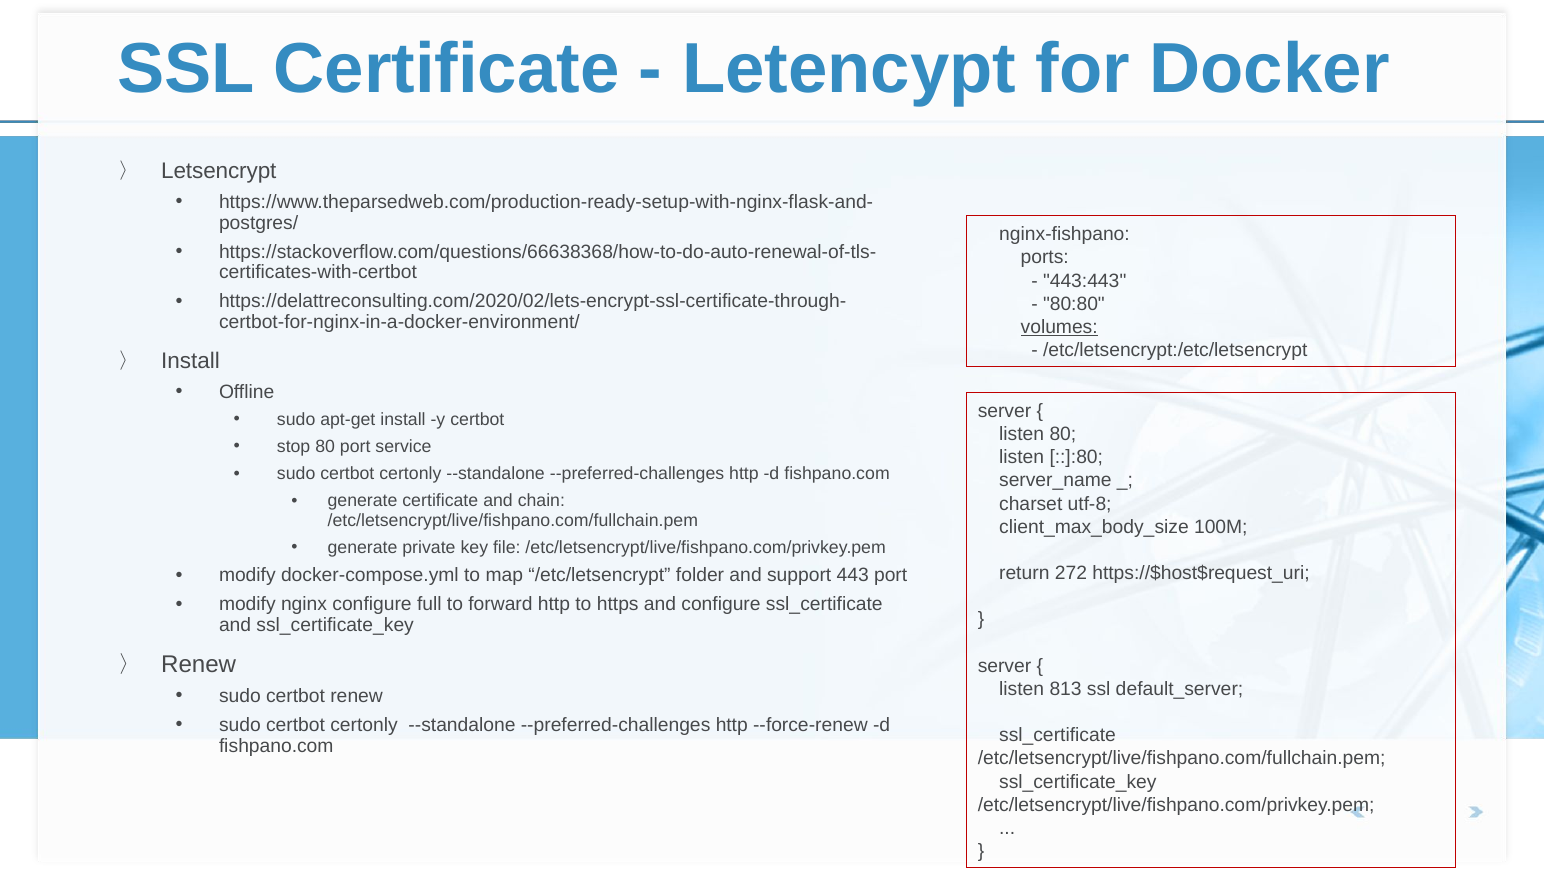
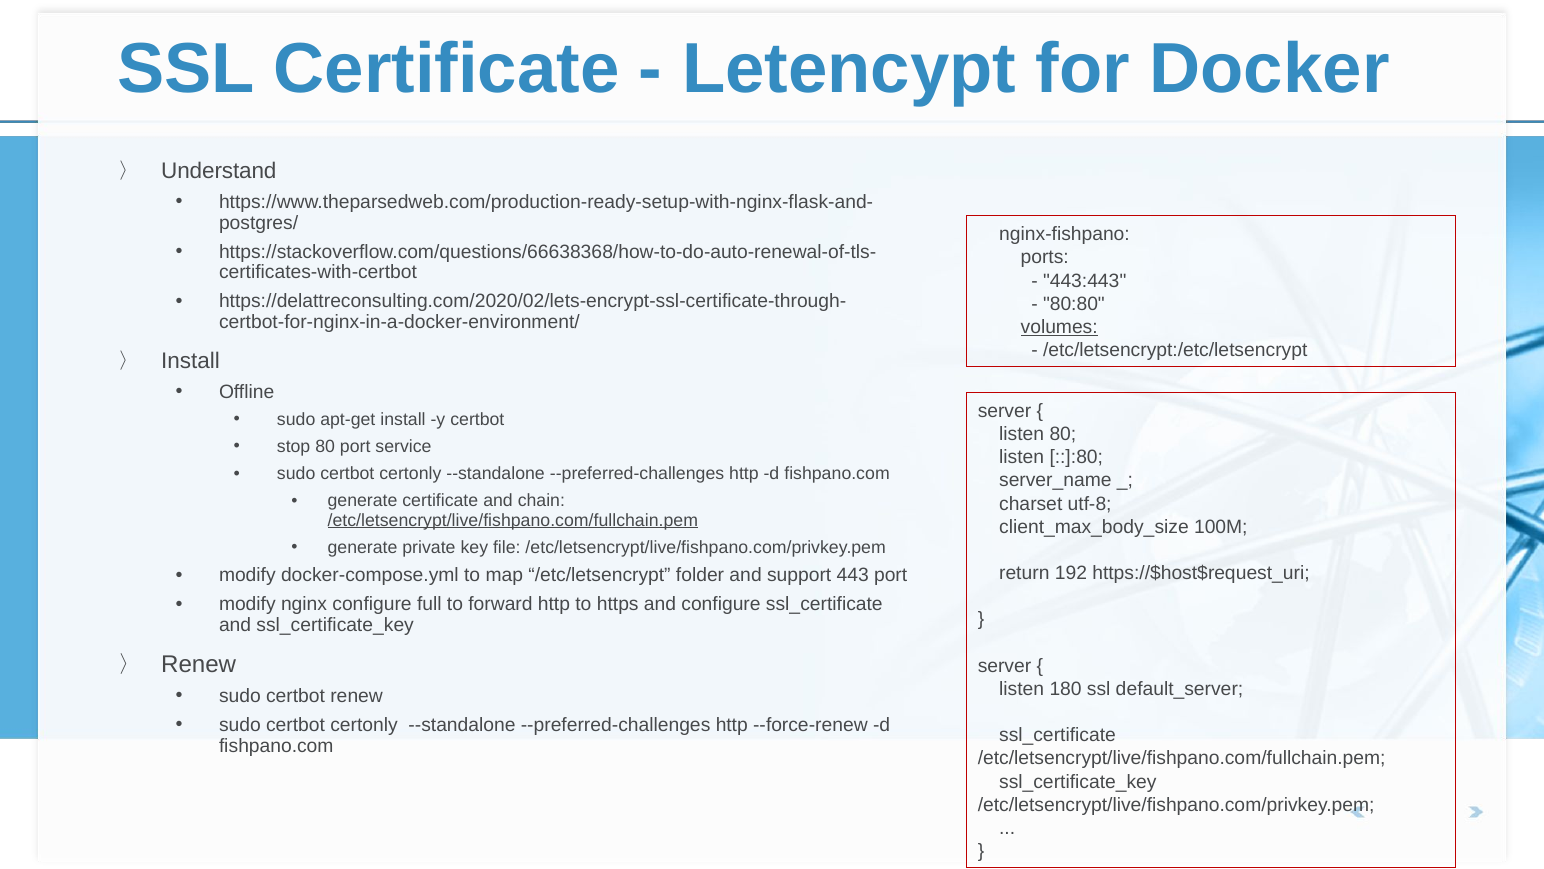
Letsencrypt: Letsencrypt -> Understand
/etc/letsencrypt/live/fishpano.com/fullchain.pem at (513, 520) underline: none -> present
272: 272 -> 192
813: 813 -> 180
